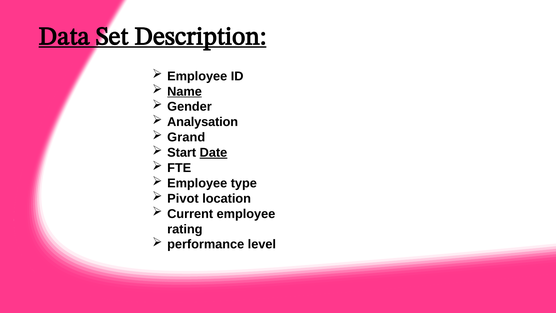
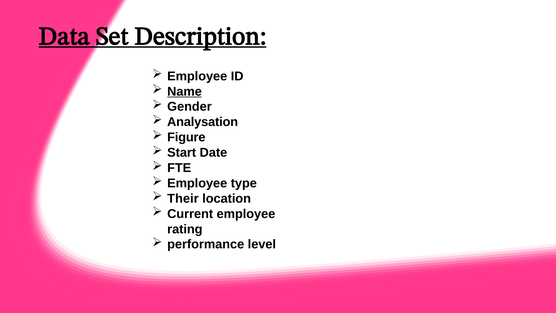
Grand: Grand -> Figure
Date underline: present -> none
Pivot: Pivot -> Their
